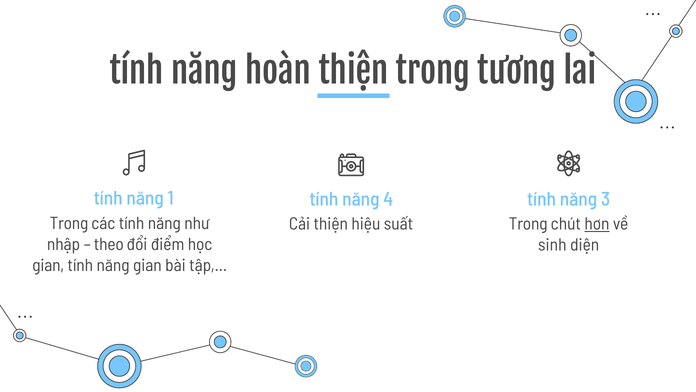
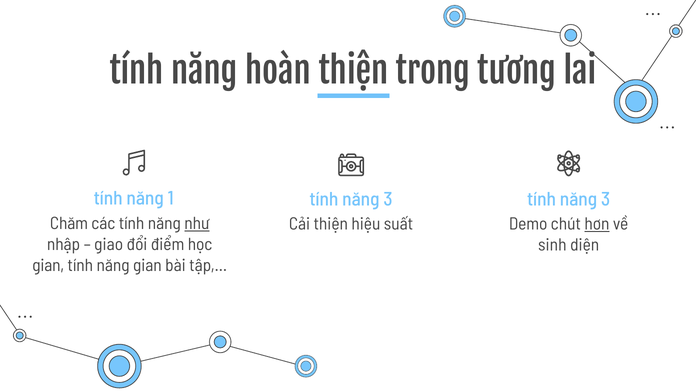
4 at (388, 199): 4 -> 3
Trong at (69, 223): Trong -> Chăm
như underline: none -> present
Trong at (528, 224): Trong -> Demo
theo: theo -> giao
